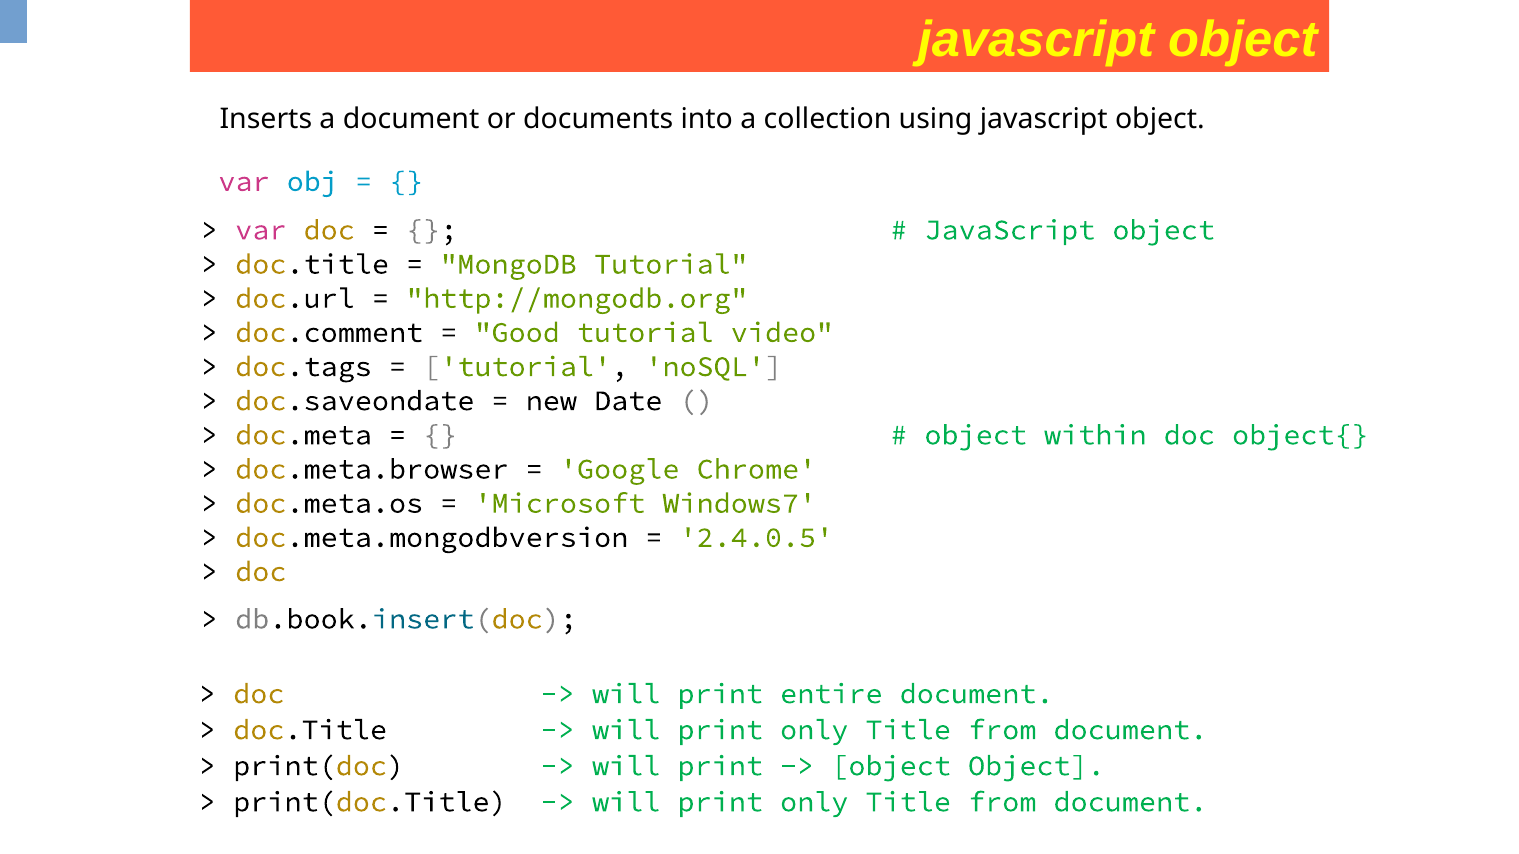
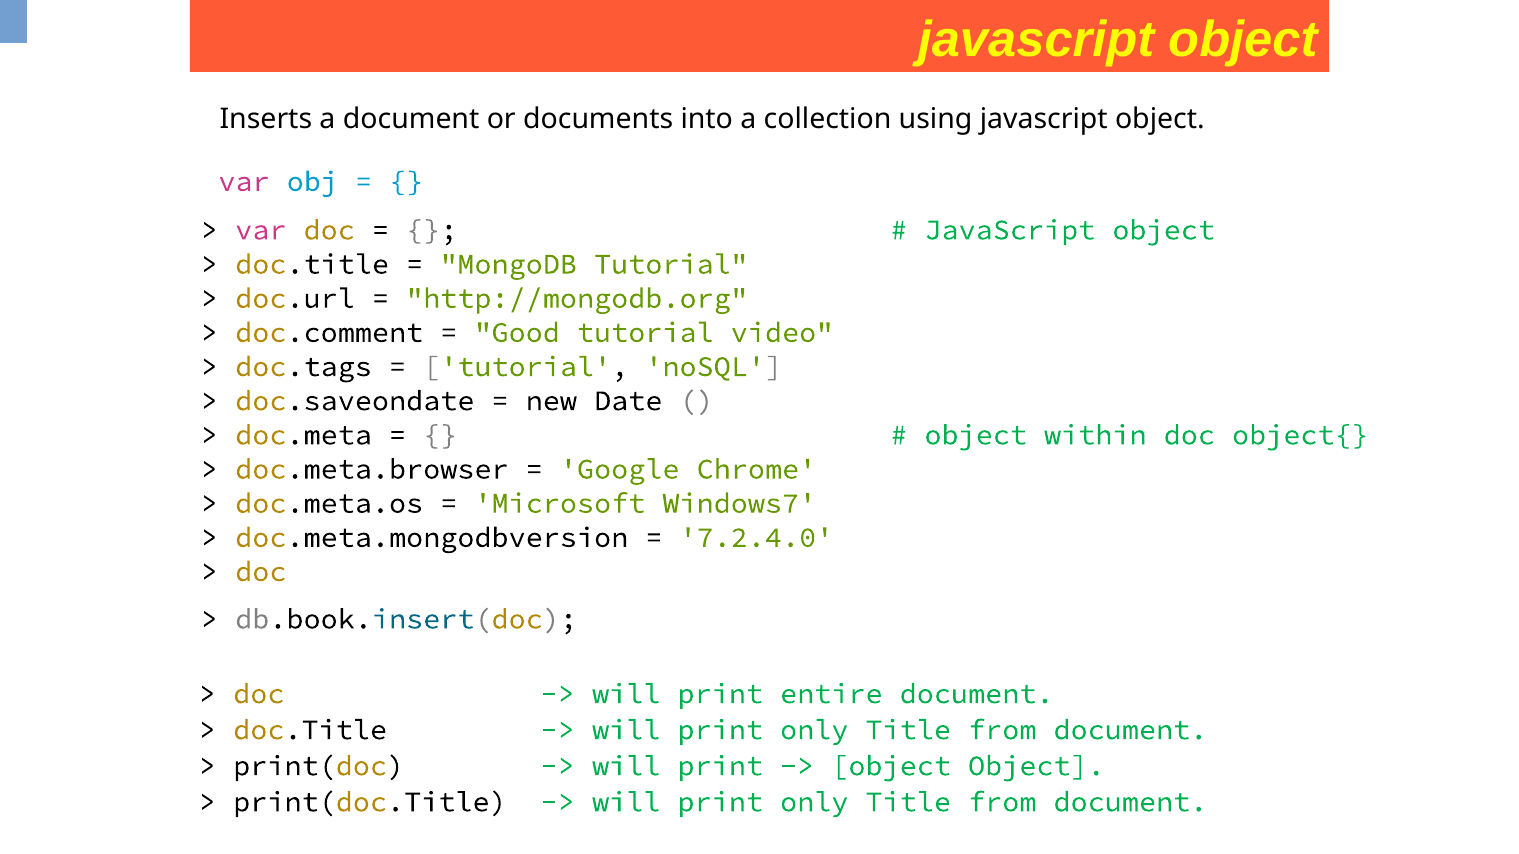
2.4.0.5: 2.4.0.5 -> 7.2.4.0
